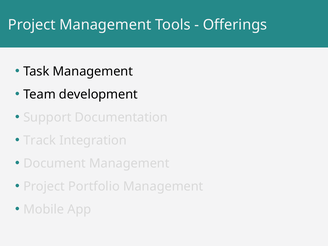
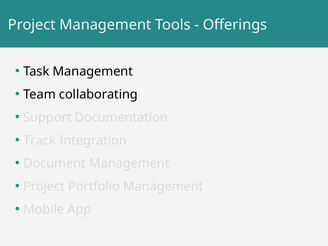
development: development -> collaborating
